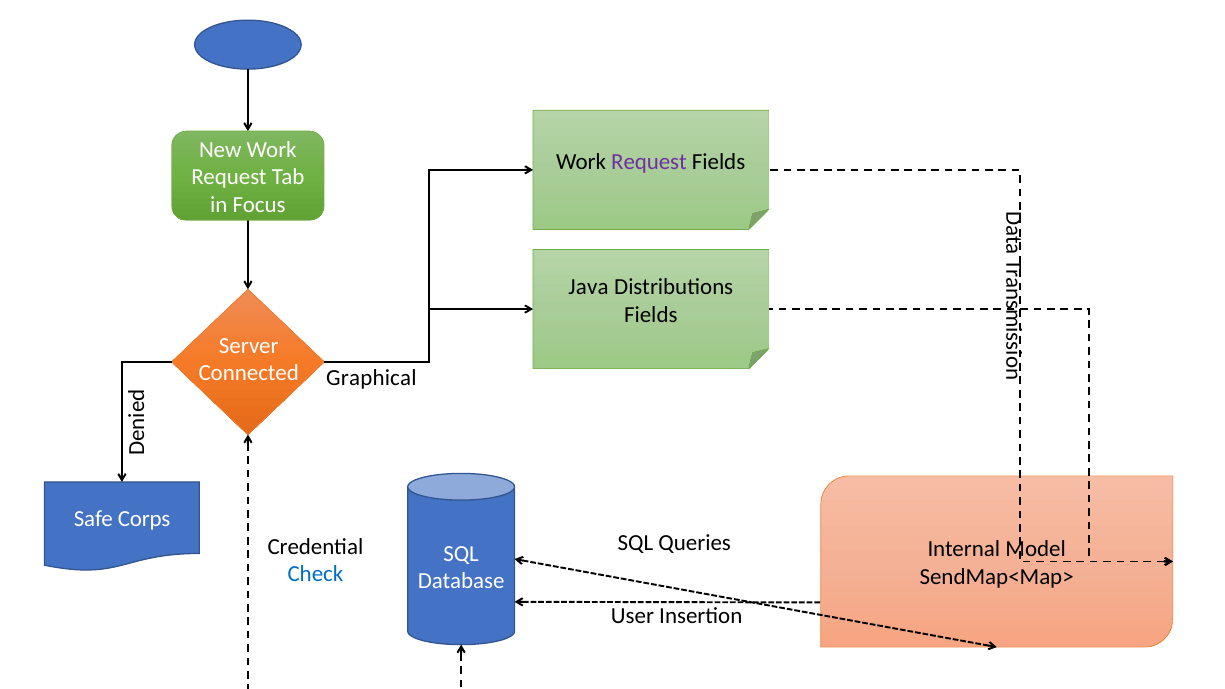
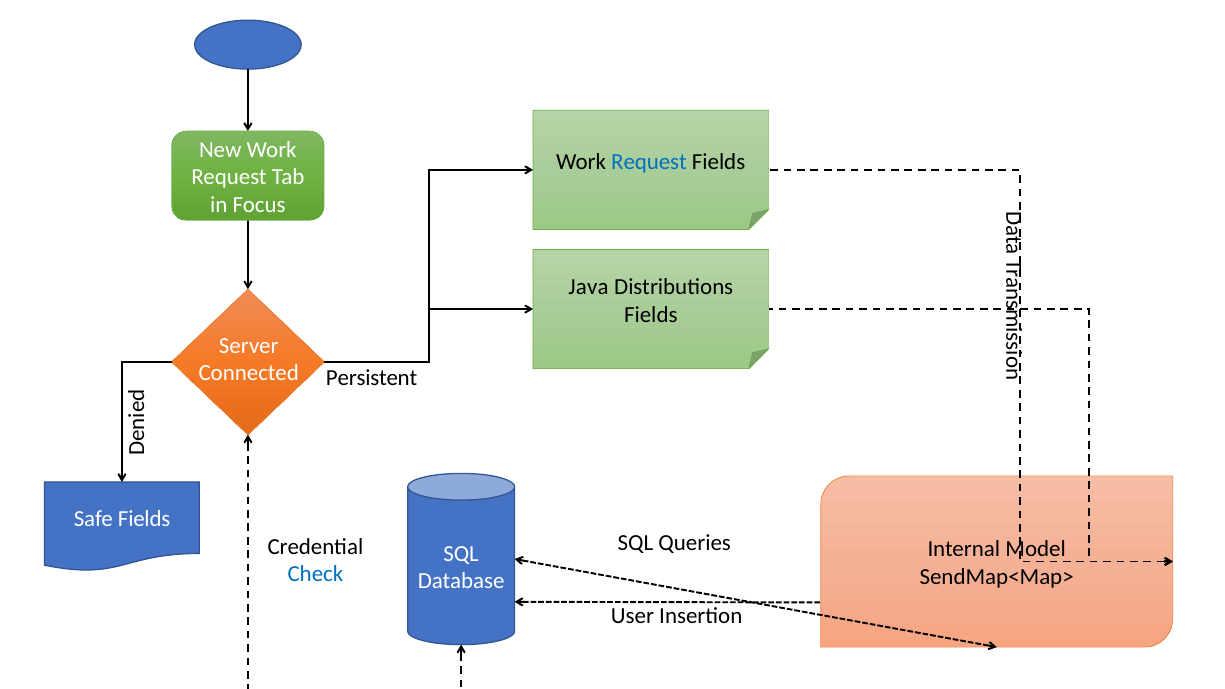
Request at (649, 162) colour: purple -> blue
Graphical: Graphical -> Persistent
Safe Corps: Corps -> Fields
